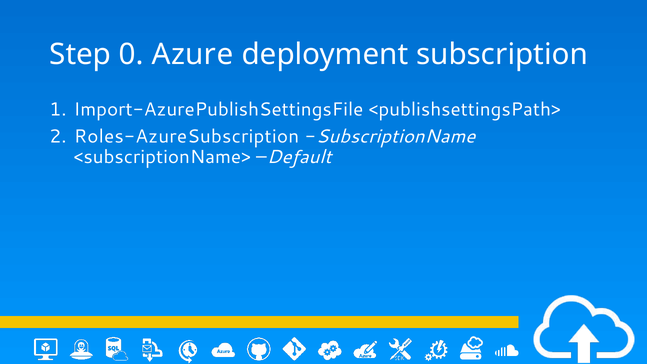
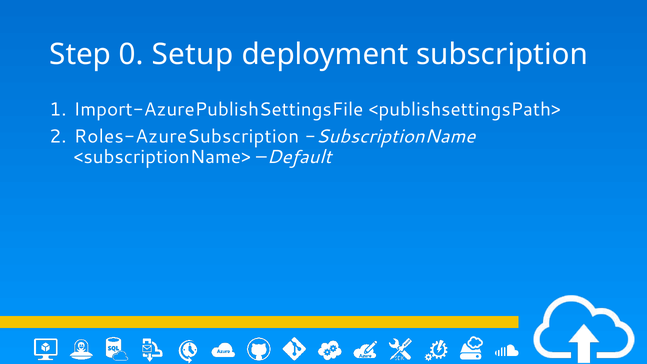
Azure: Azure -> Setup
